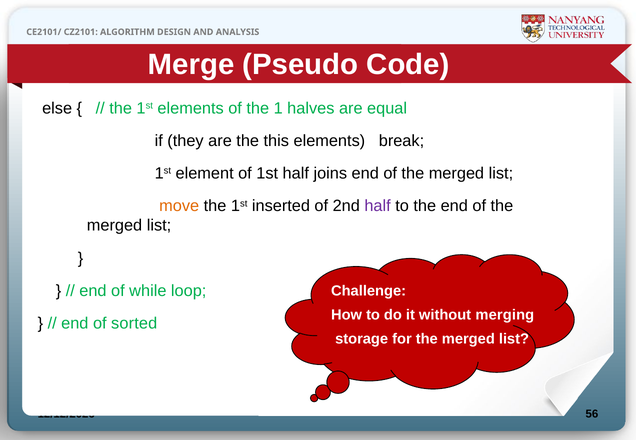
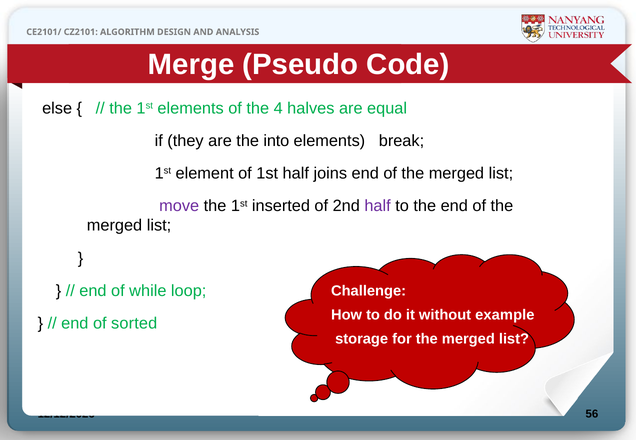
1: 1 -> 4
this: this -> into
move colour: orange -> purple
merging: merging -> example
